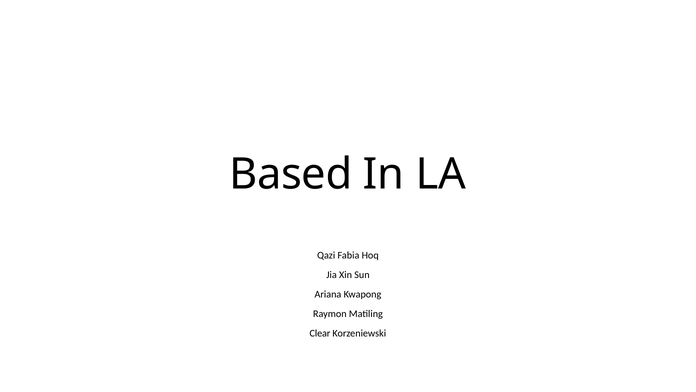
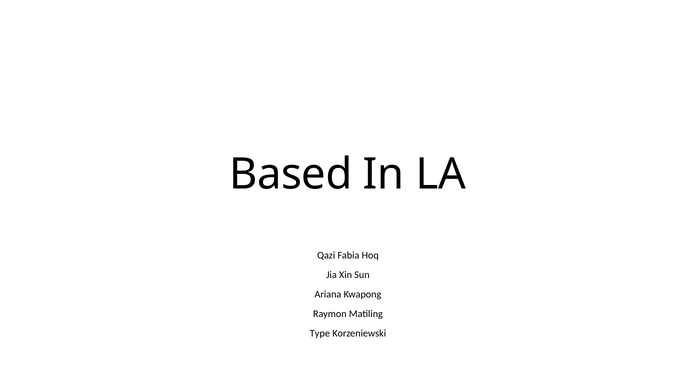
Clear: Clear -> Type
